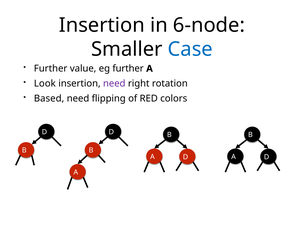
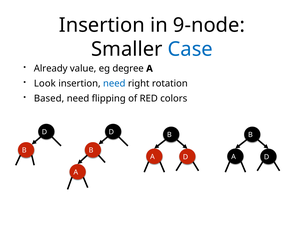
6-node: 6-node -> 9-node
Further at (51, 69): Further -> Already
eg further: further -> degree
need at (114, 84) colour: purple -> blue
